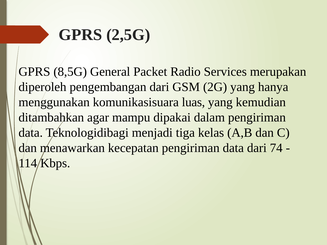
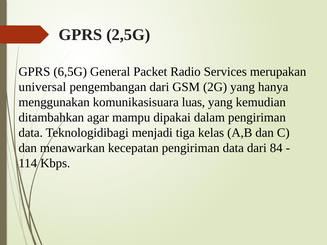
8,5G: 8,5G -> 6,5G
diperoleh: diperoleh -> universal
74: 74 -> 84
